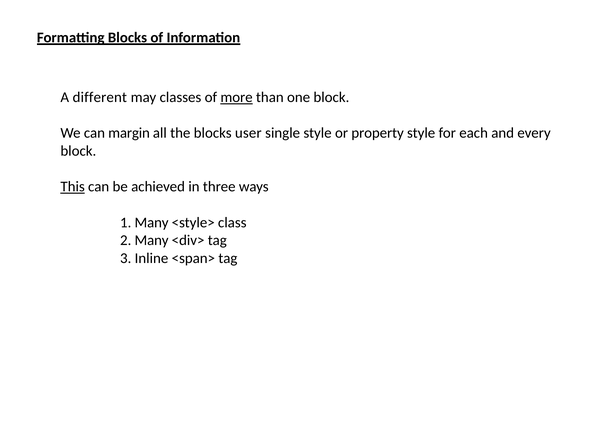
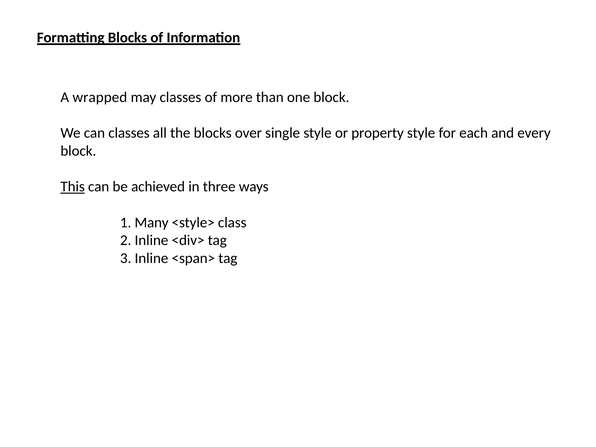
different: different -> wrapped
more underline: present -> none
can margin: margin -> classes
user: user -> over
2 Many: Many -> Inline
